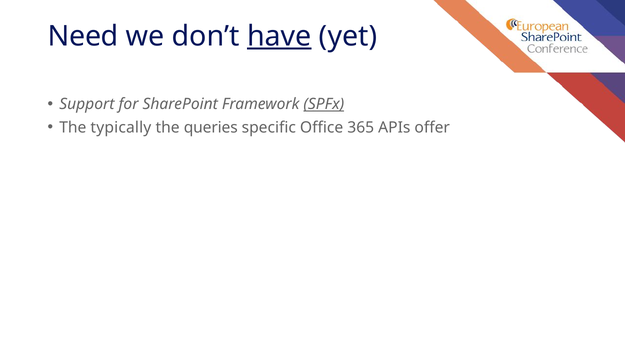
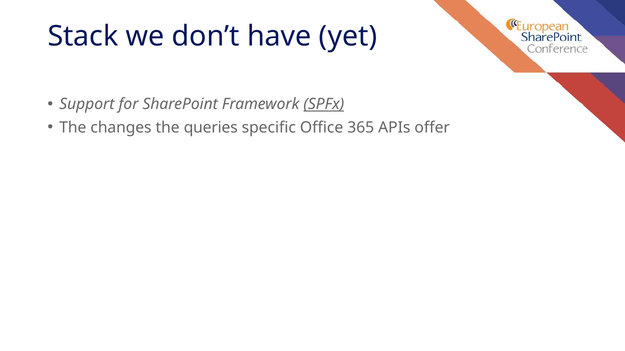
Need: Need -> Stack
have underline: present -> none
typically: typically -> changes
